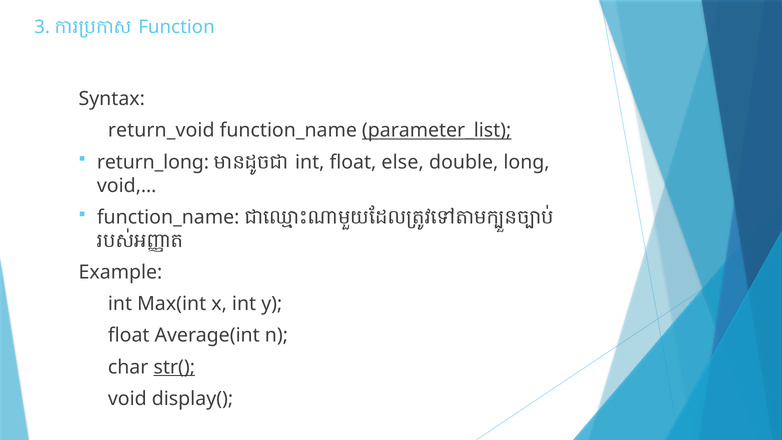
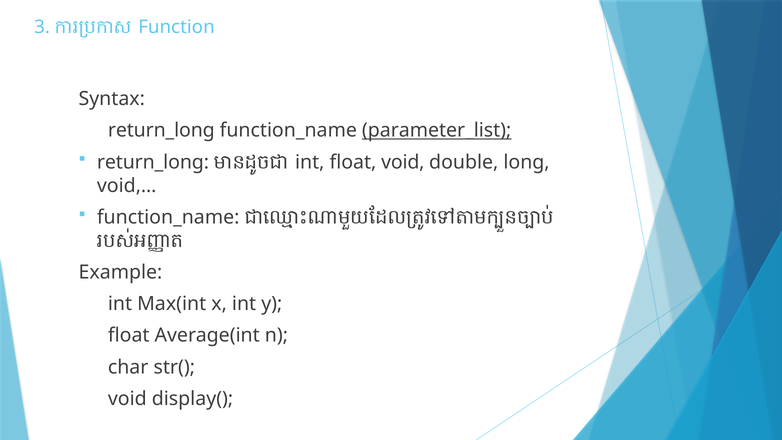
return_void at (161, 130): return_void -> return_long
float else: else -> void
str( underline: present -> none
